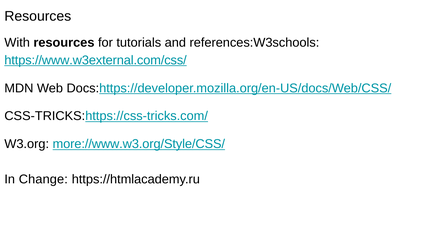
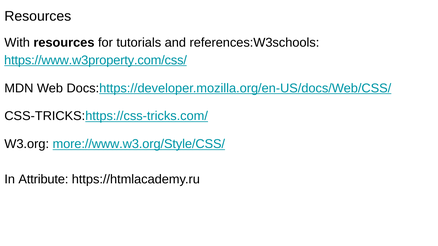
https://www.w3external.com/css/: https://www.w3external.com/css/ -> https://www.w3property.com/css/
Change: Change -> Attribute
